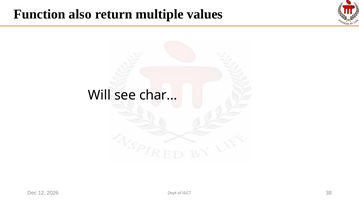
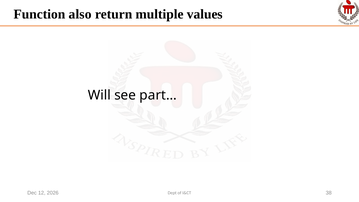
char…: char… -> part…
